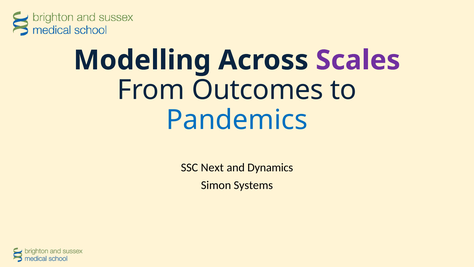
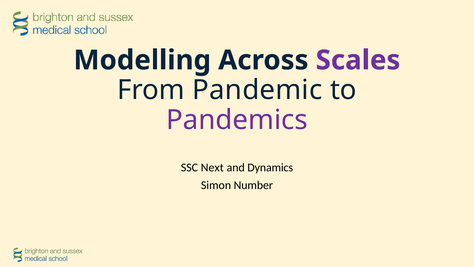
Outcomes: Outcomes -> Pandemic
Pandemics colour: blue -> purple
Systems: Systems -> Number
